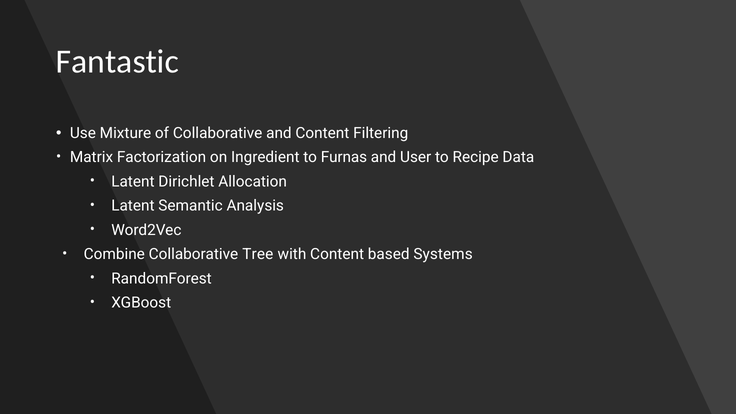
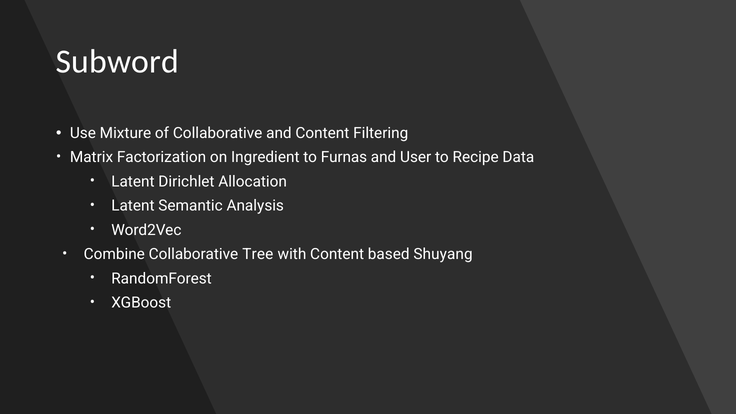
Fantastic: Fantastic -> Subword
Systems: Systems -> Shuyang
